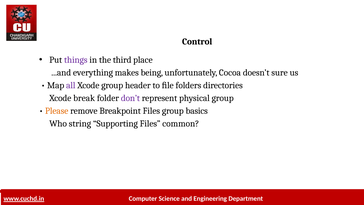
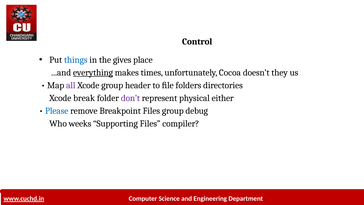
things colour: purple -> blue
third: third -> gives
everything underline: none -> present
being: being -> times
sure: sure -> they
physical group: group -> either
Please colour: orange -> blue
basics: basics -> debug
string: string -> weeks
common: common -> compiler
